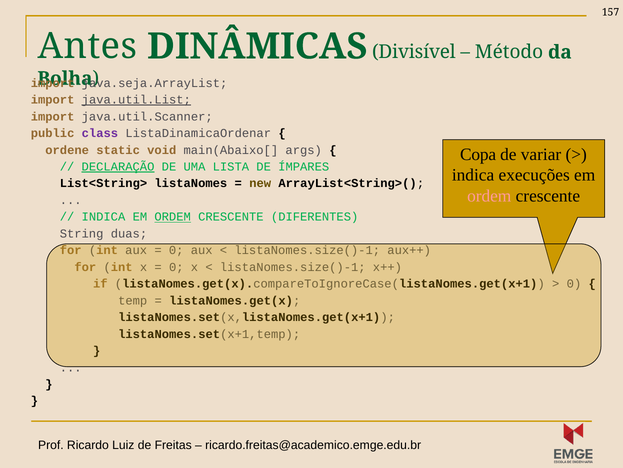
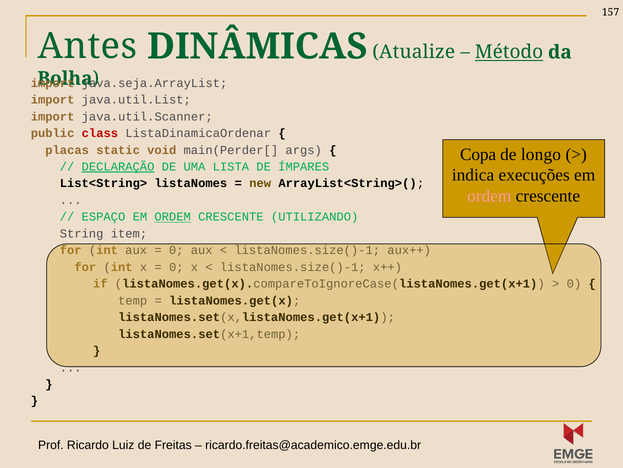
Divisível: Divisível -> Atualize
Método underline: none -> present
java.util.List underline: present -> none
class colour: purple -> red
ordene: ordene -> placas
main(Abaixo[: main(Abaixo[ -> main(Perder[
variar: variar -> longo
INDICA at (103, 217): INDICA -> ESPAÇO
DIFERENTES: DIFERENTES -> UTILIZANDO
duas: duas -> item
